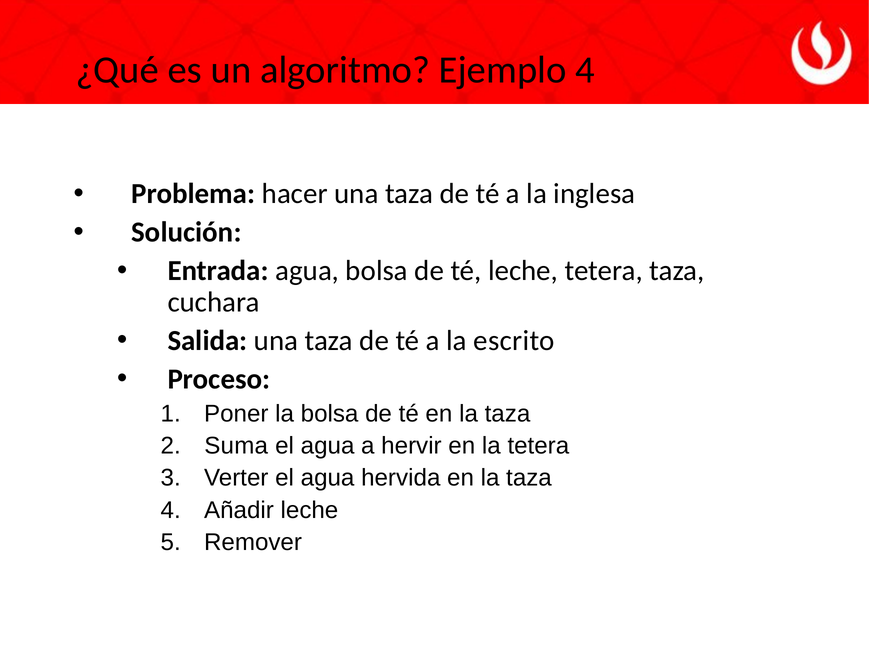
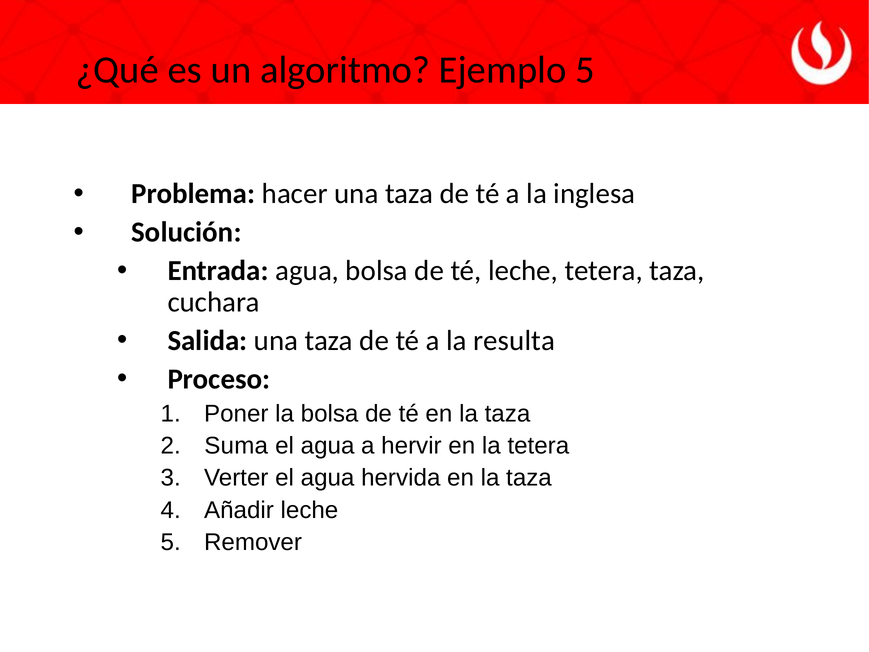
Ejemplo 4: 4 -> 5
escrito: escrito -> resulta
